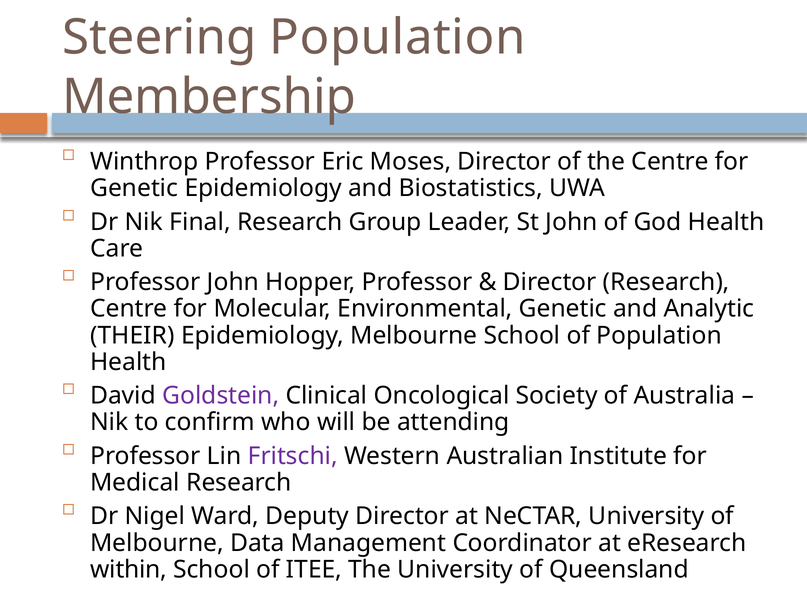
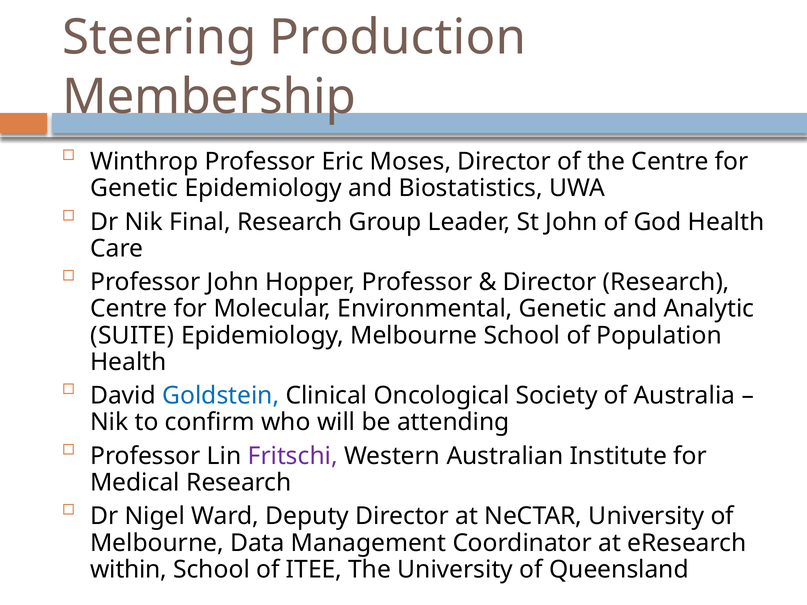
Steering Population: Population -> Production
THEIR: THEIR -> SUITE
Goldstein colour: purple -> blue
